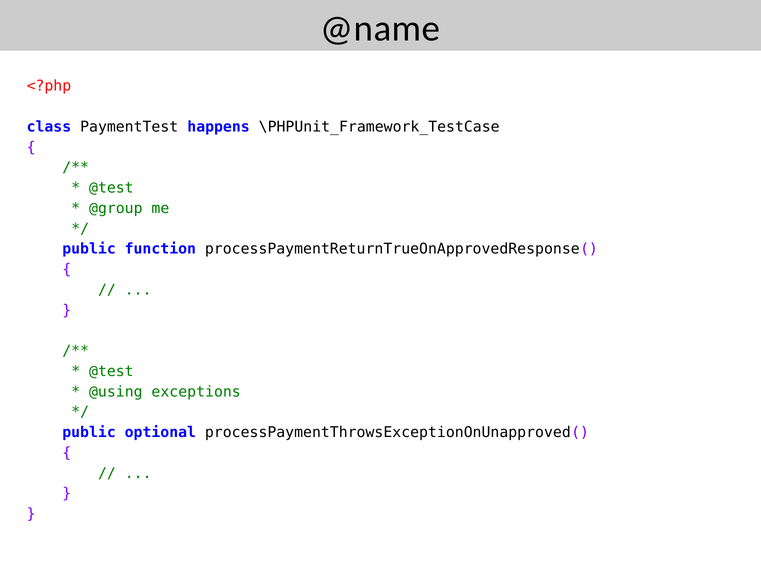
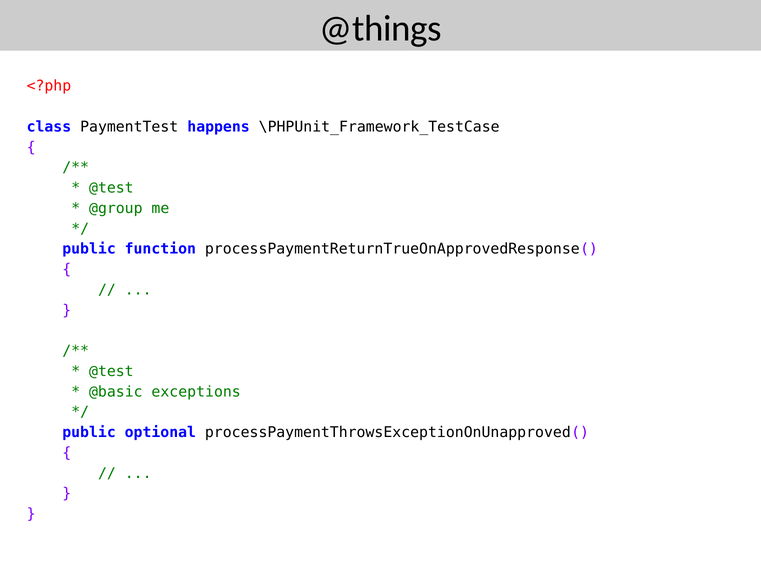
@name: @name -> @things
@using: @using -> @basic
